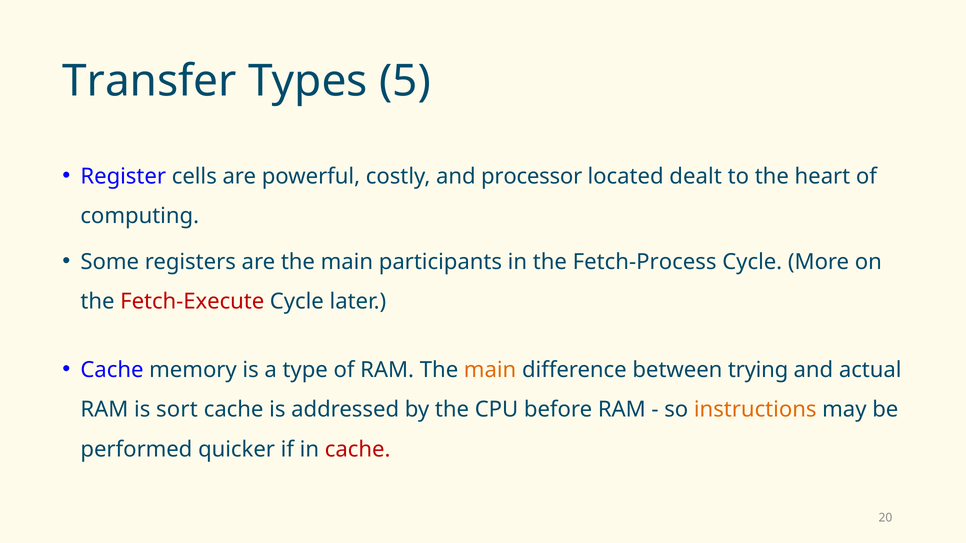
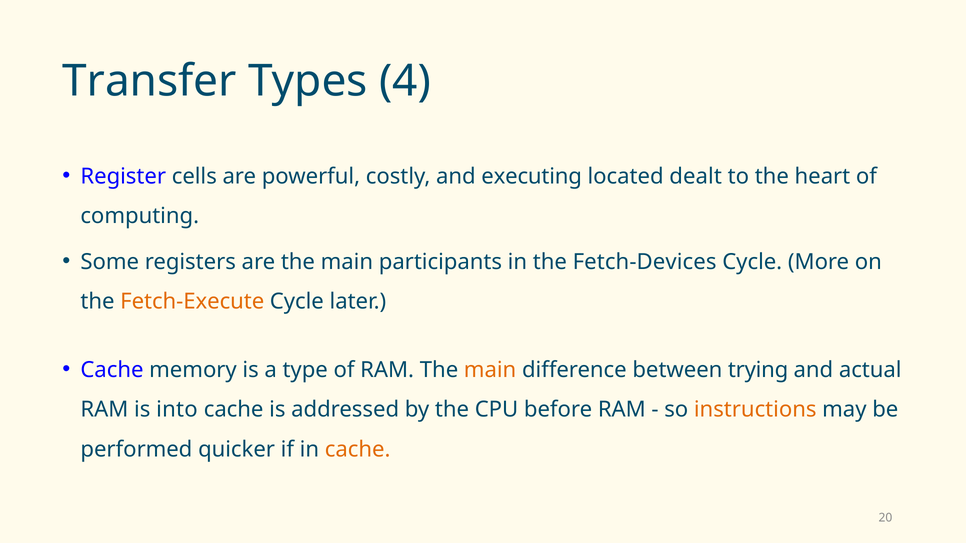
5: 5 -> 4
processor: processor -> executing
Fetch-Process: Fetch-Process -> Fetch-Devices
Fetch-Execute colour: red -> orange
sort: sort -> into
cache at (358, 450) colour: red -> orange
